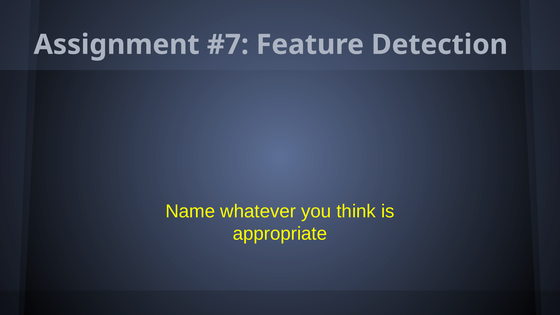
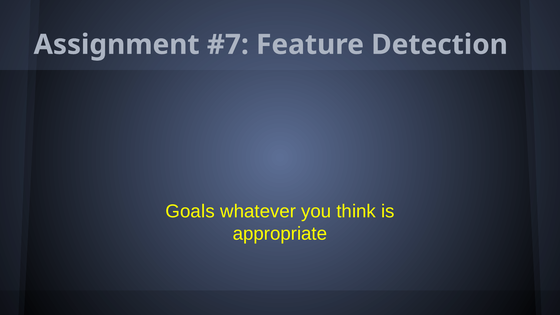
Name: Name -> Goals
